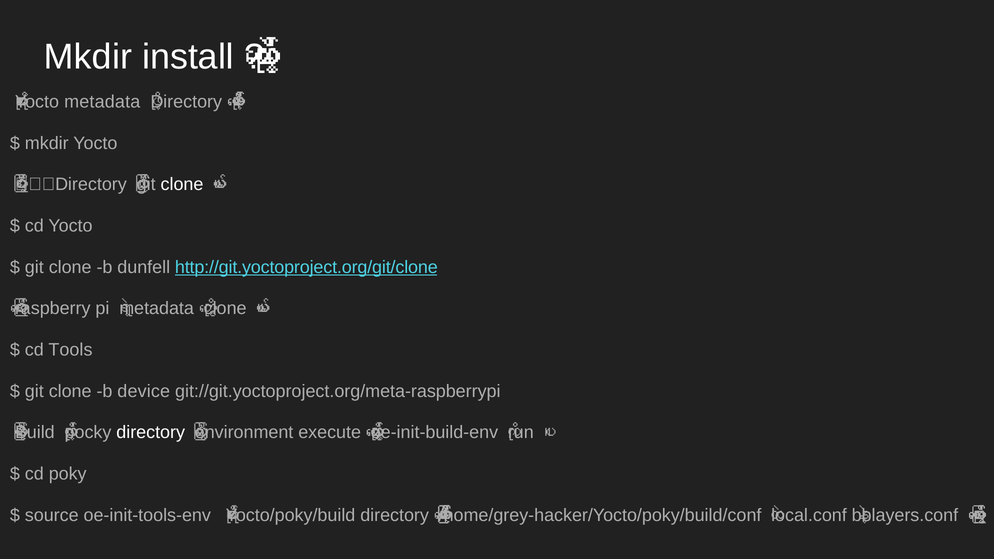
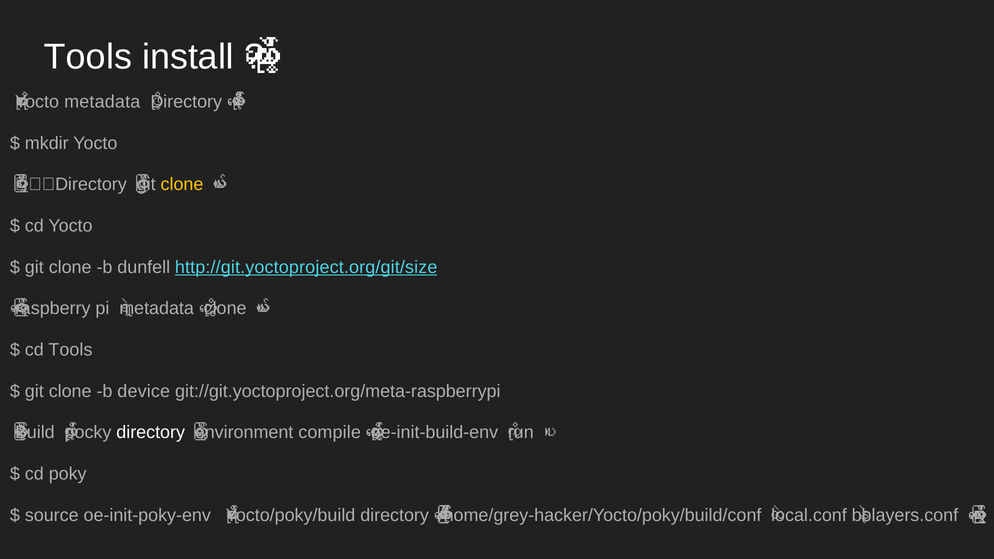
Mkdir at (88, 57): Mkdir -> Tools
clone at (182, 185) colour: white -> yellow
http://git.yoctoproject.org/git/clone: http://git.yoctoproject.org/git/clone -> http://git.yoctoproject.org/git/size
execute: execute -> compile
oe-init-tools-env: oe-init-tools-env -> oe-init-poky-env
